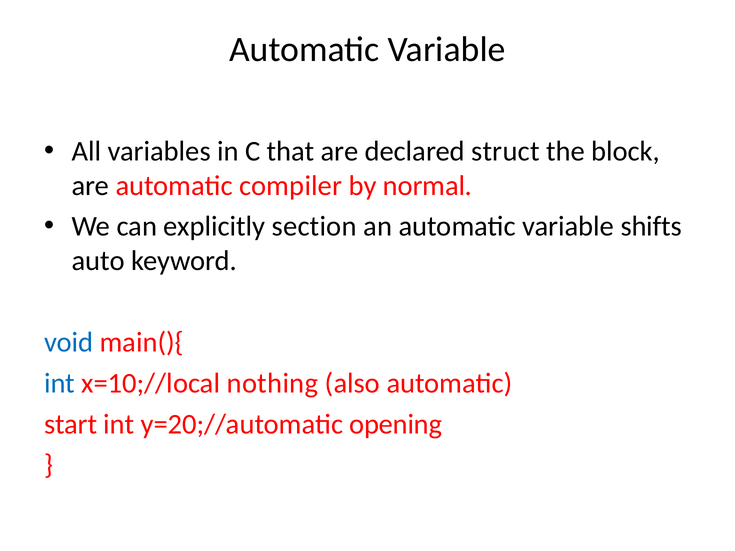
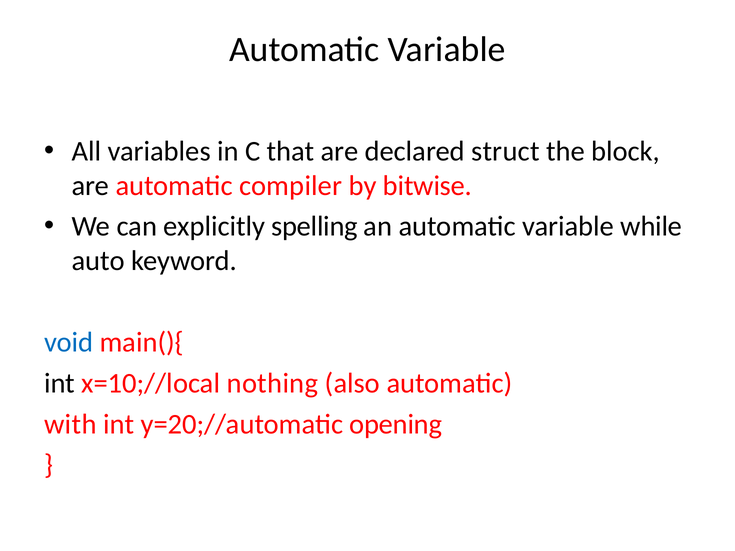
normal: normal -> bitwise
section: section -> spelling
shifts: shifts -> while
int at (60, 384) colour: blue -> black
start: start -> with
